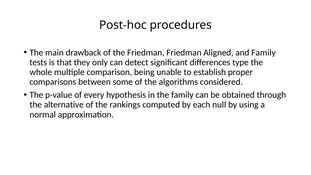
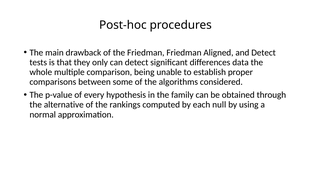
and Family: Family -> Detect
type: type -> data
